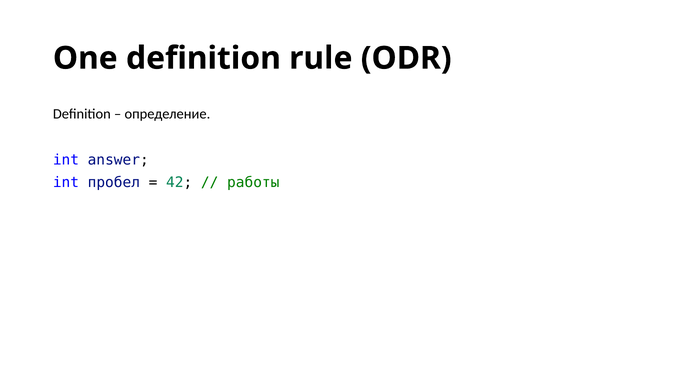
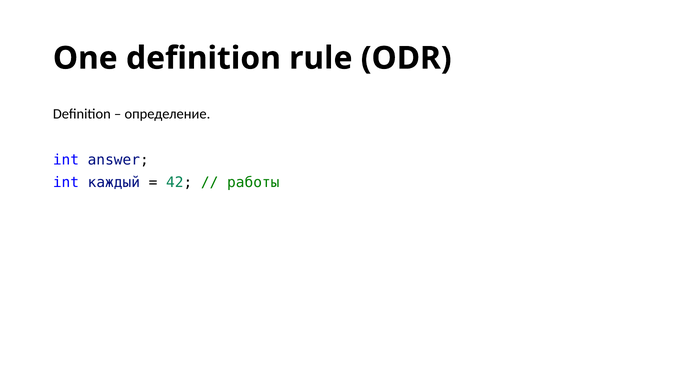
пробел: пробел -> каждый
